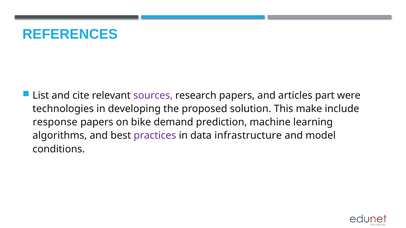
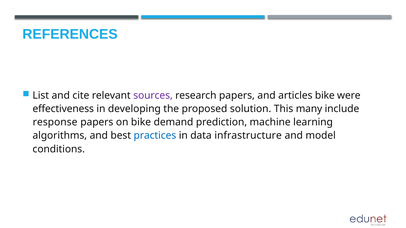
articles part: part -> bike
technologies: technologies -> effectiveness
make: make -> many
practices colour: purple -> blue
